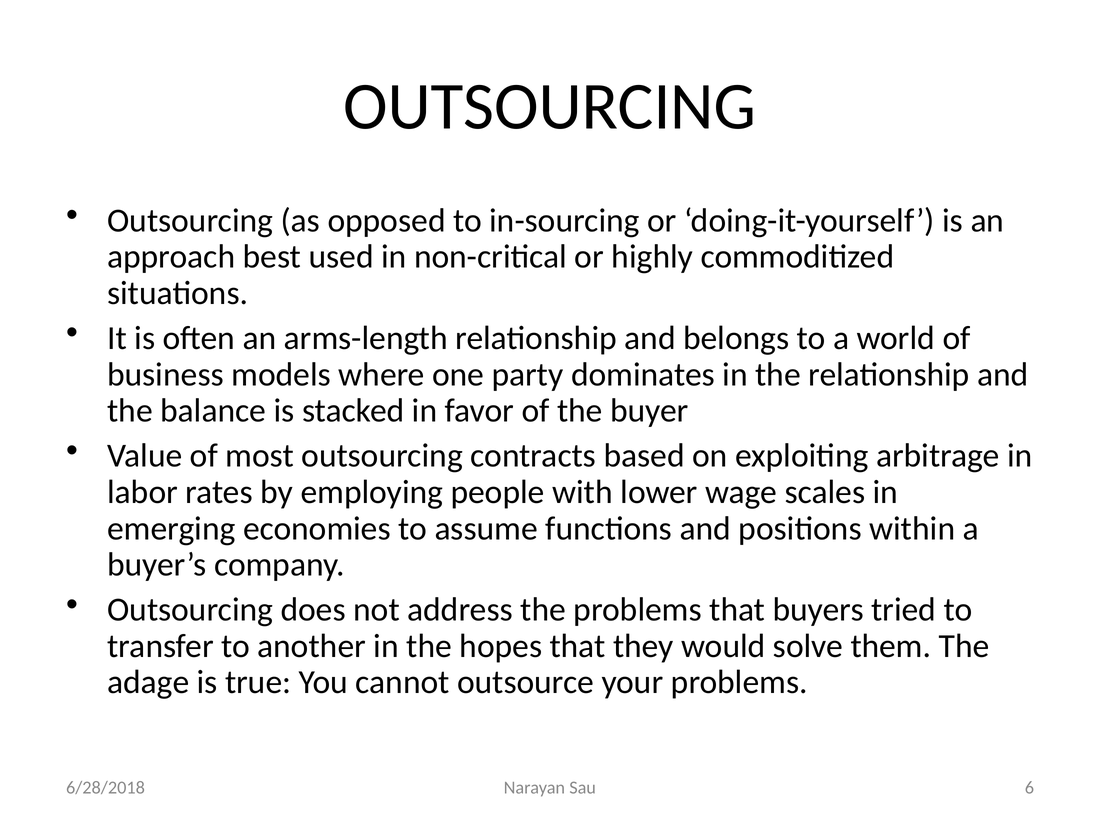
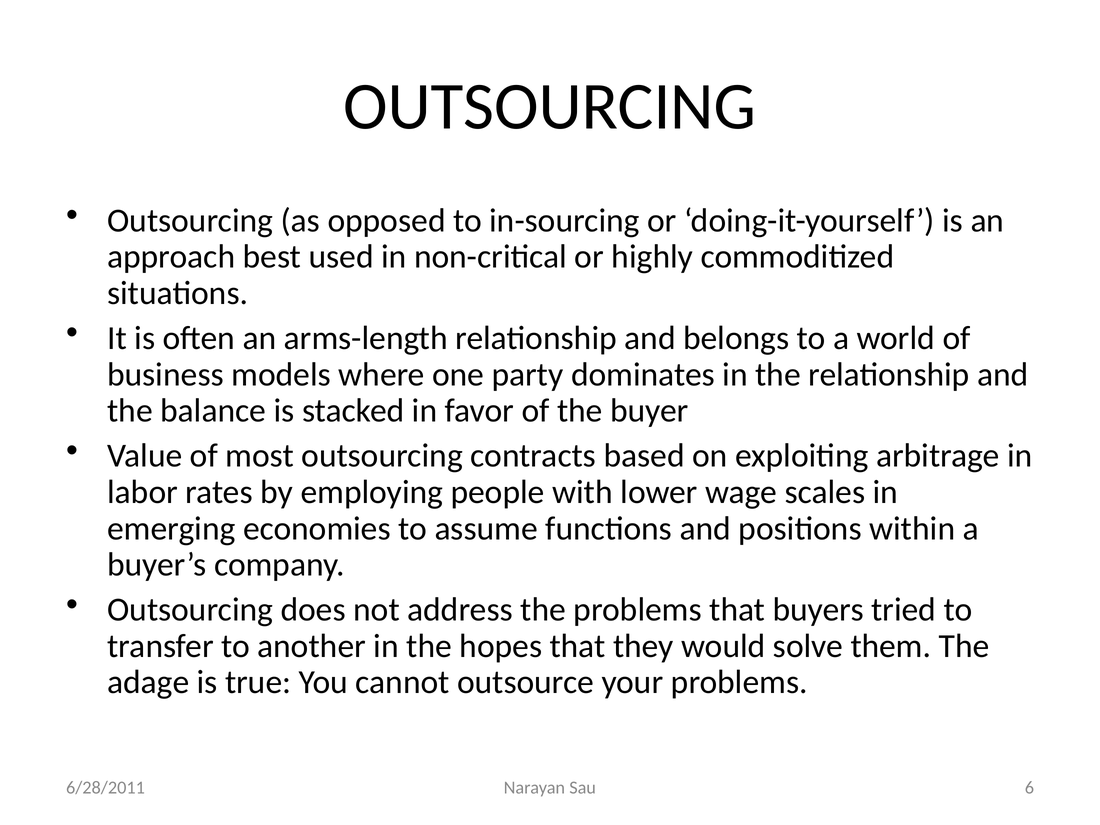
6/28/2018: 6/28/2018 -> 6/28/2011
